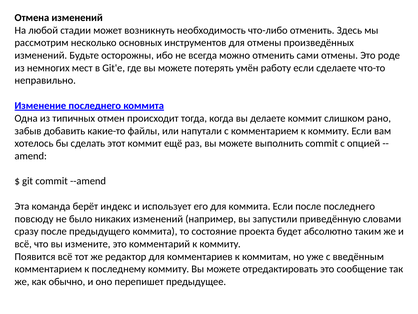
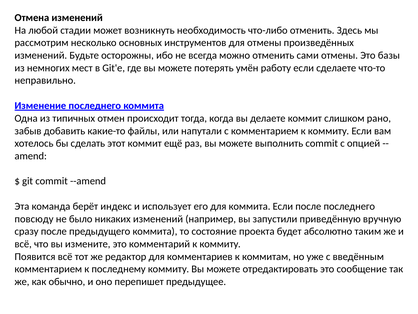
роде: роде -> базы
словами: словами -> вручную
